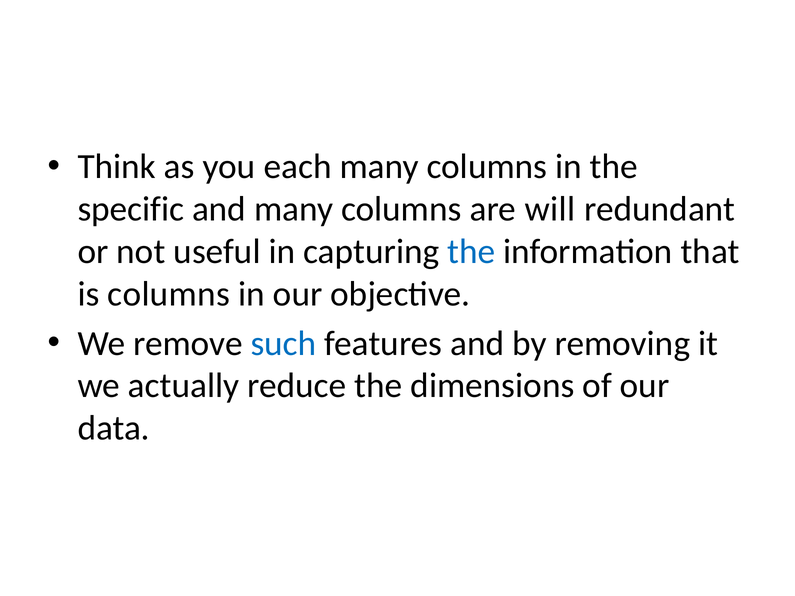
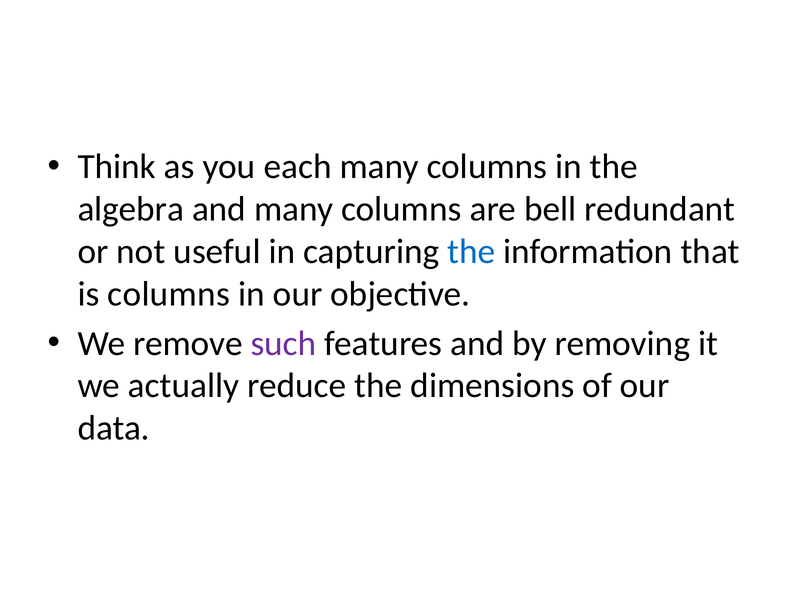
specific: specific -> algebra
will: will -> bell
such colour: blue -> purple
